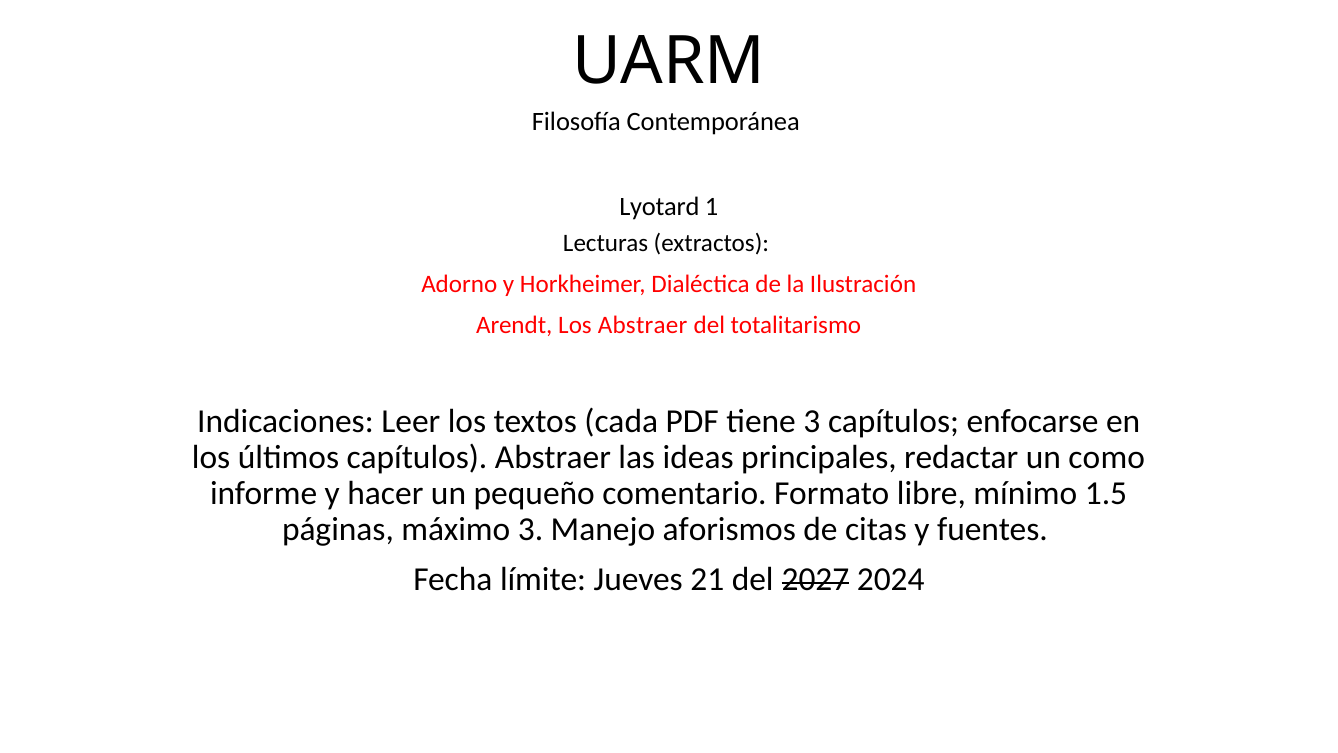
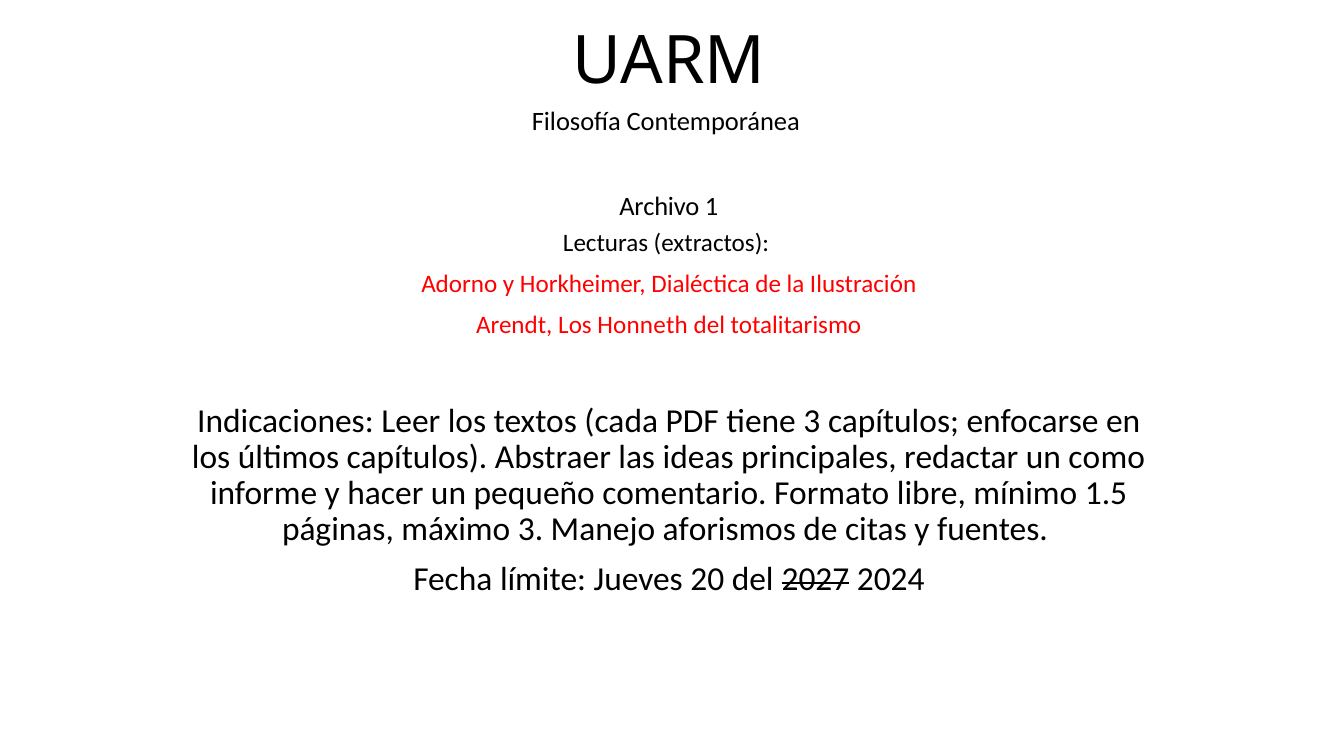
Lyotard: Lyotard -> Archivo
Los Abstraer: Abstraer -> Honneth
21: 21 -> 20
